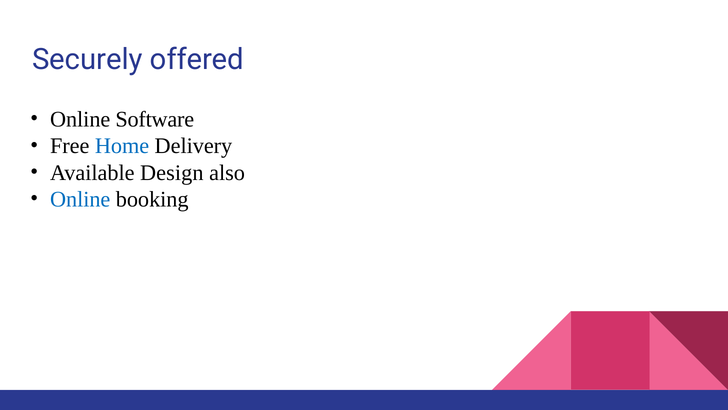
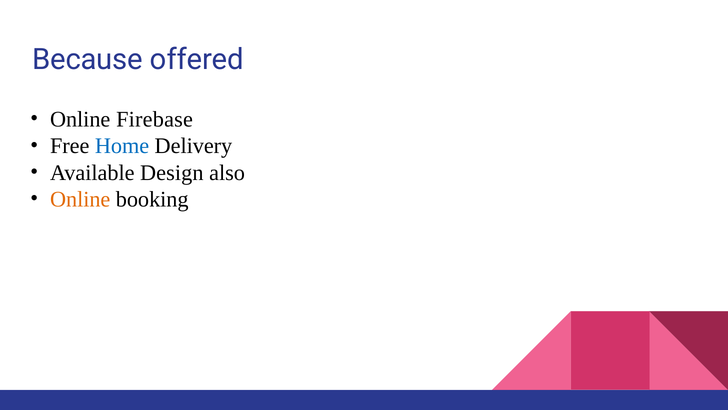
Securely: Securely -> Because
Software: Software -> Firebase
Online at (80, 199) colour: blue -> orange
